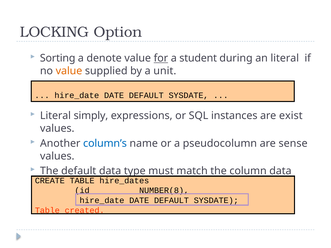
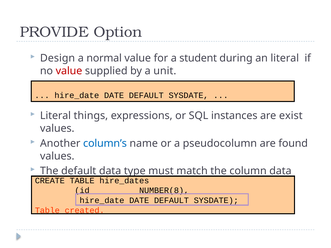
LOCKING: LOCKING -> PROVIDE
Sorting: Sorting -> Design
denote: denote -> normal
for underline: present -> none
value at (69, 71) colour: orange -> red
simply: simply -> things
sense: sense -> found
